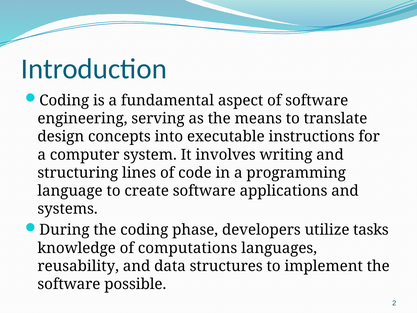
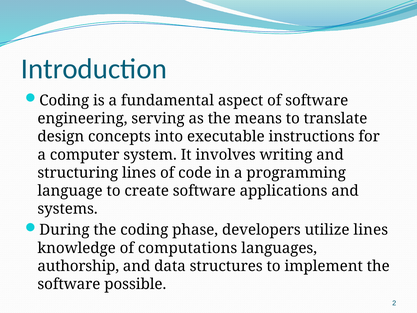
utilize tasks: tasks -> lines
reusability: reusability -> authorship
